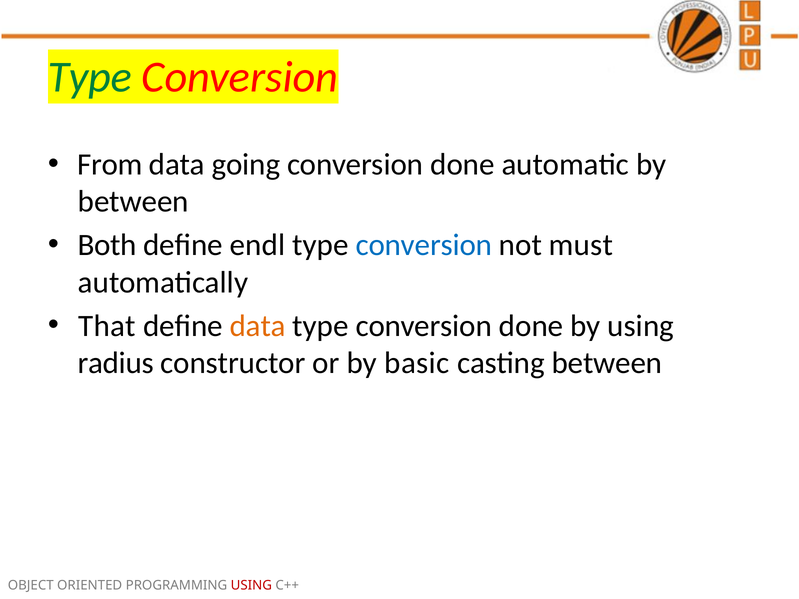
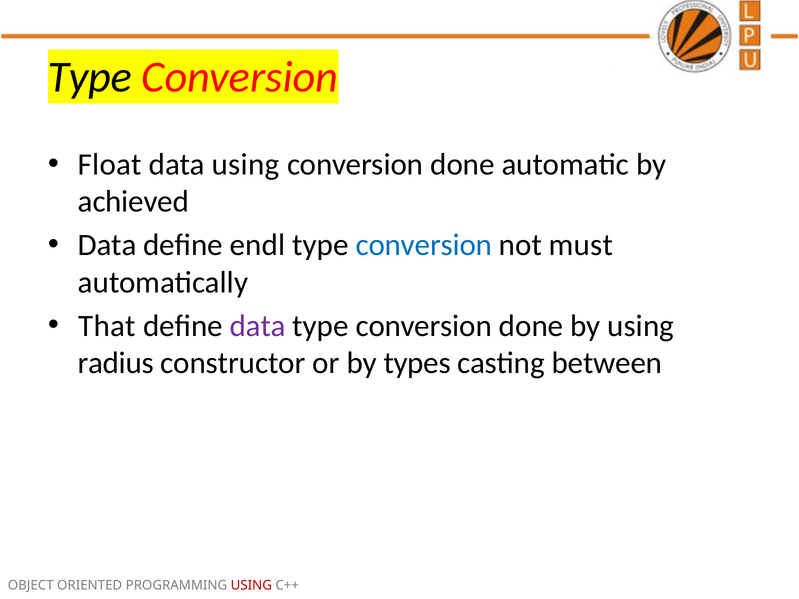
Type at (90, 77) colour: green -> black
From: From -> Float
data going: going -> using
between at (133, 202): between -> achieved
Both at (107, 245): Both -> Data
data at (258, 326) colour: orange -> purple
basic: basic -> types
